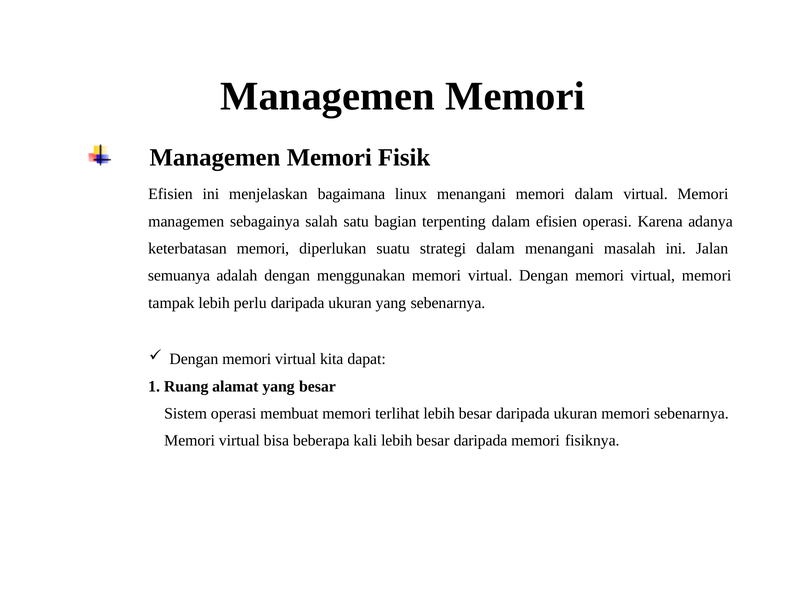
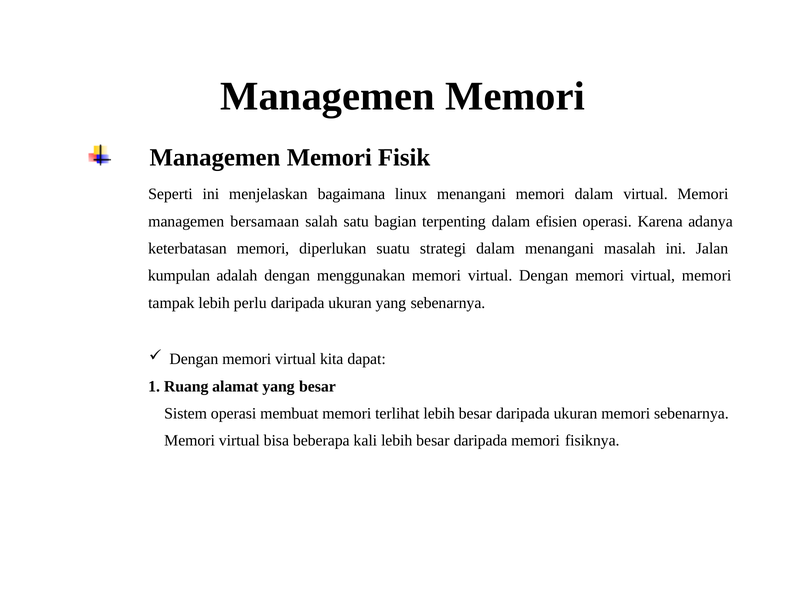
Efisien at (170, 194): Efisien -> Seperti
sebagainya: sebagainya -> bersamaan
semuanya: semuanya -> kumpulan
